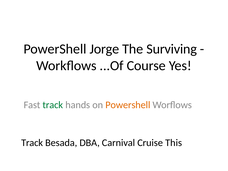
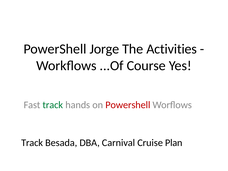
Surviving: Surviving -> Activities
Powershell at (128, 105) colour: orange -> red
This: This -> Plan
